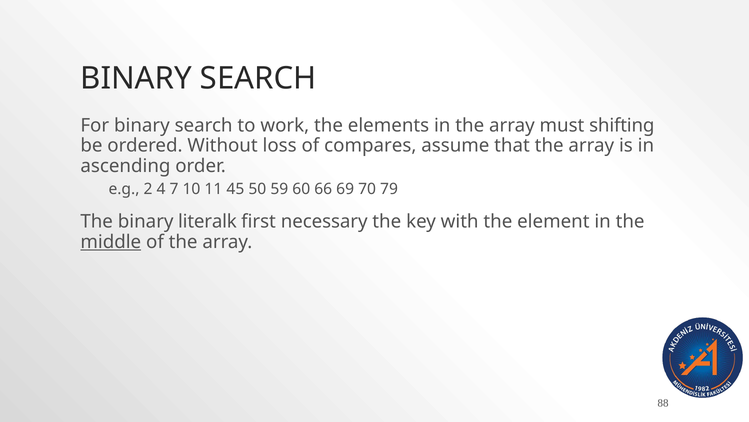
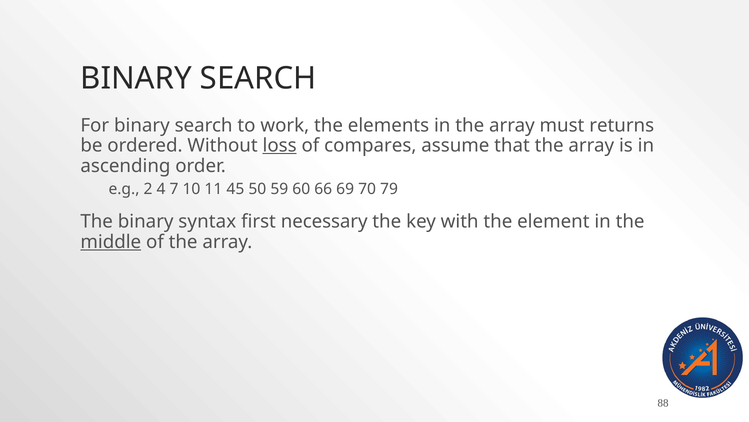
shifting: shifting -> returns
loss underline: none -> present
literalk: literalk -> syntax
